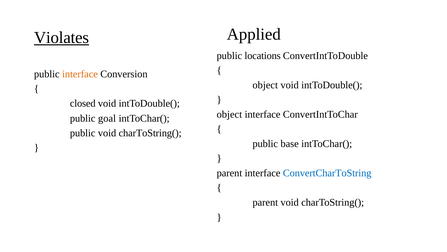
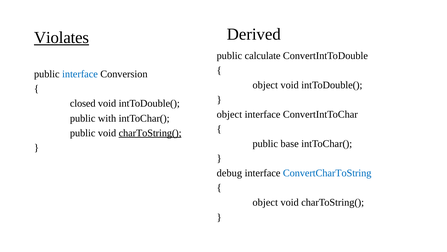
Applied: Applied -> Derived
locations: locations -> calculate
interface at (80, 74) colour: orange -> blue
goal: goal -> with
charToString( at (150, 133) underline: none -> present
parent at (229, 173): parent -> debug
parent at (265, 202): parent -> object
